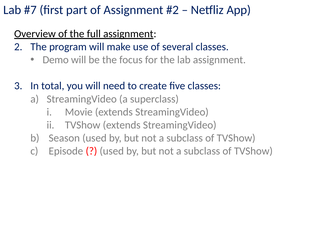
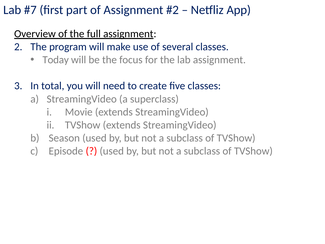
Demo: Demo -> Today
